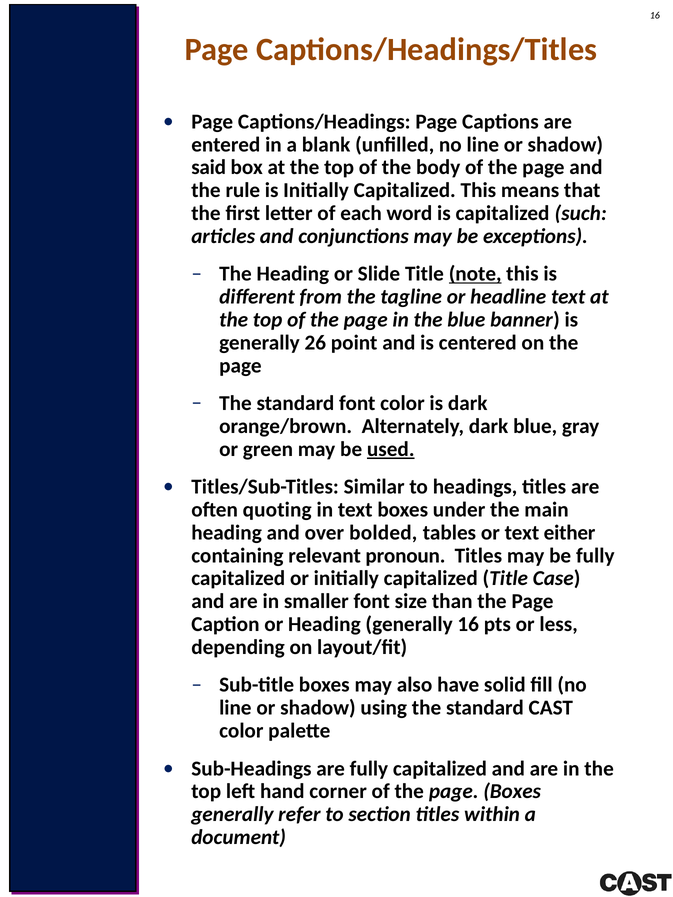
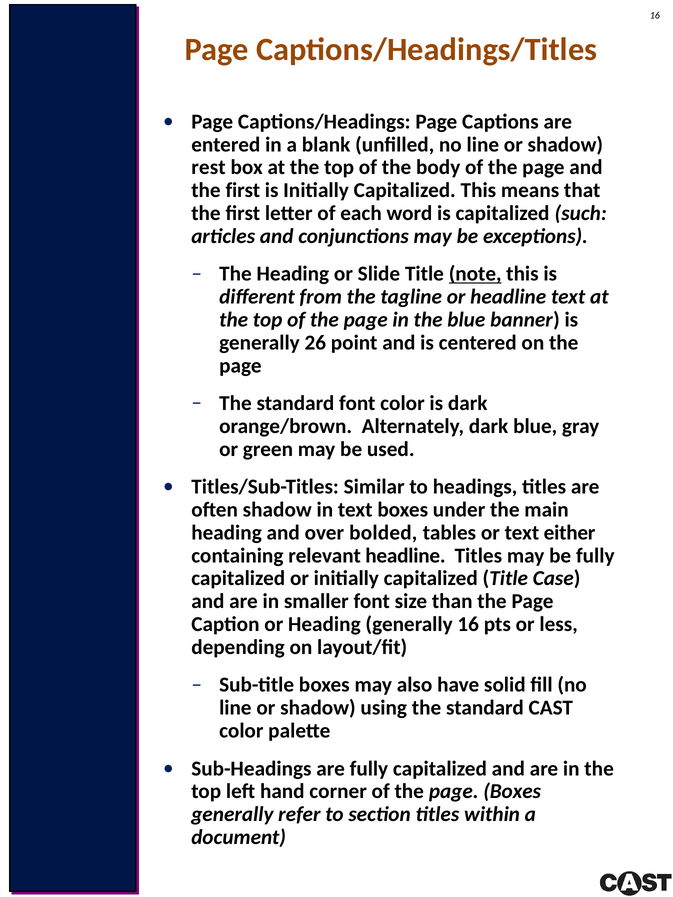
said: said -> rest
rule at (243, 190): rule -> first
used underline: present -> none
often quoting: quoting -> shadow
relevant pronoun: pronoun -> headline
